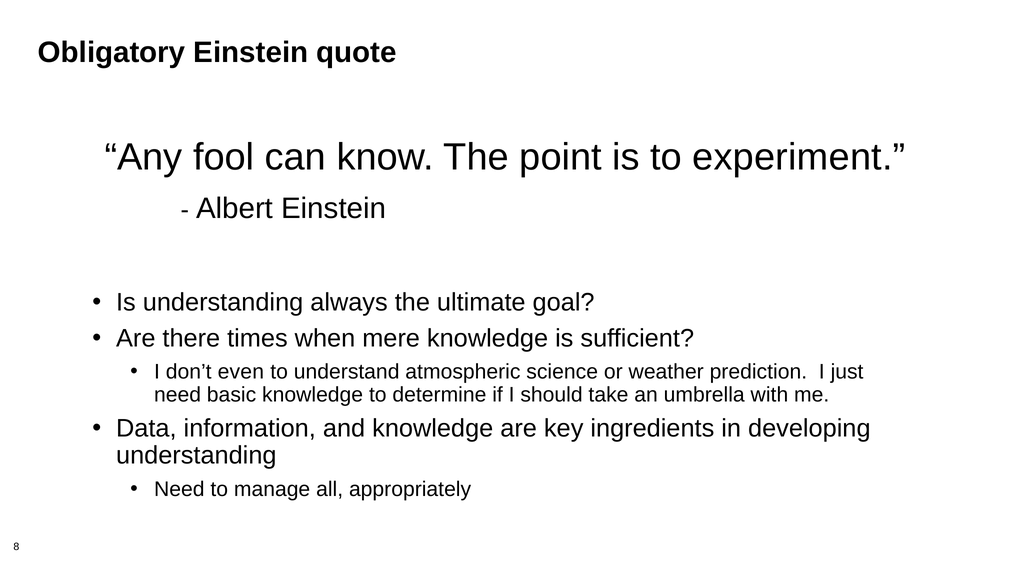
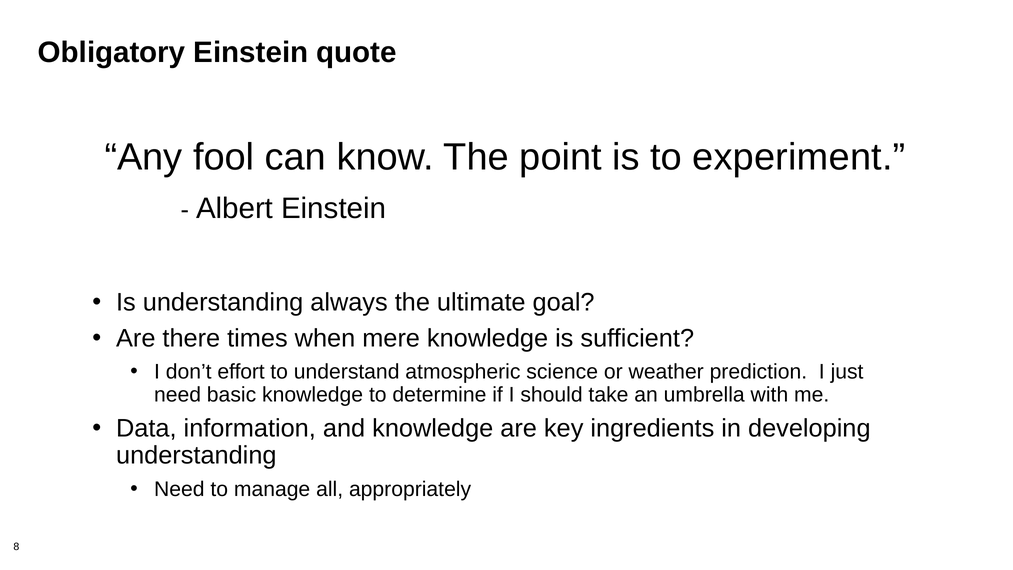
even: even -> effort
